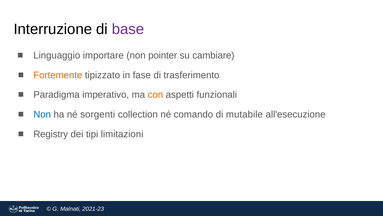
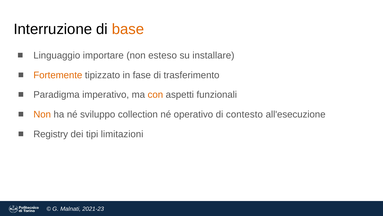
base colour: purple -> orange
pointer: pointer -> esteso
cambiare: cambiare -> installare
Non at (42, 114) colour: blue -> orange
sorgenti: sorgenti -> sviluppo
comando: comando -> operativo
mutabile: mutabile -> contesto
